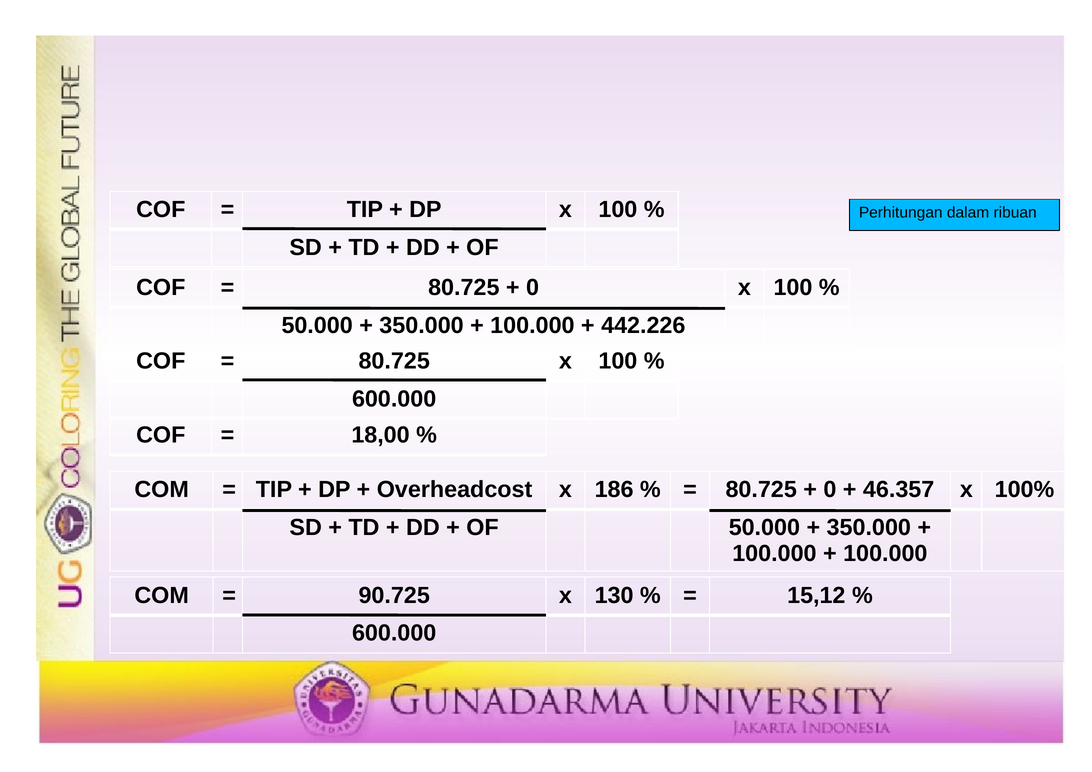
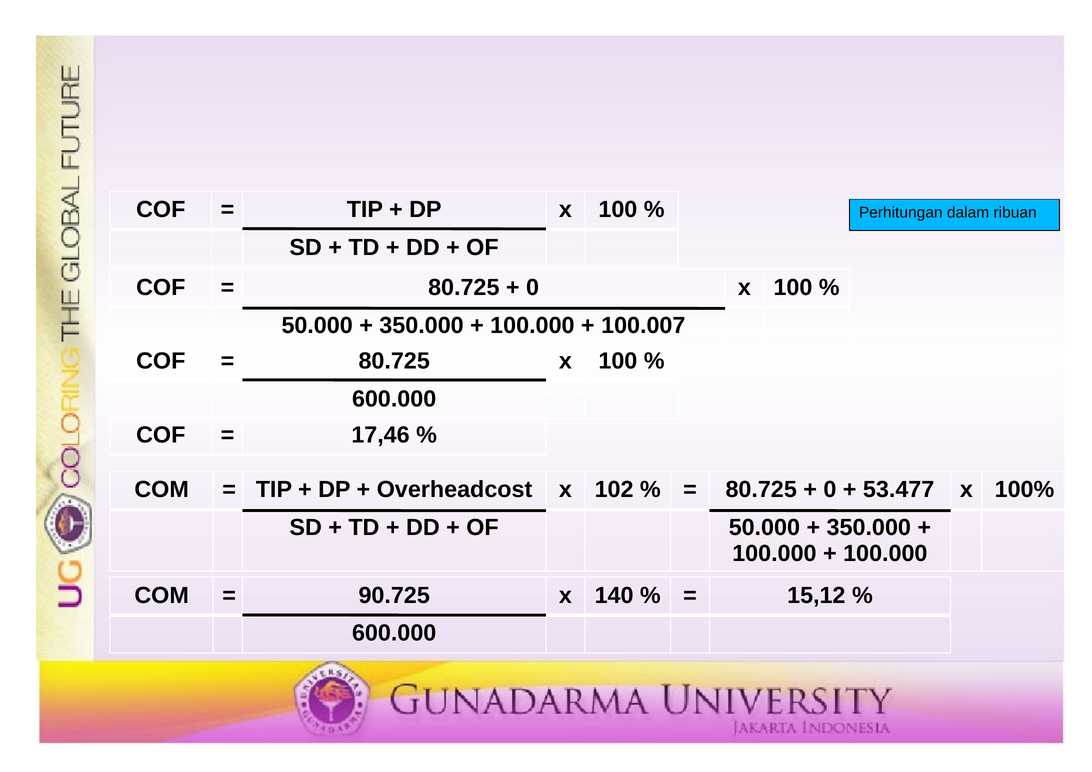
442.226: 442.226 -> 100.007
18,00: 18,00 -> 17,46
186: 186 -> 102
46.357: 46.357 -> 53.477
130: 130 -> 140
